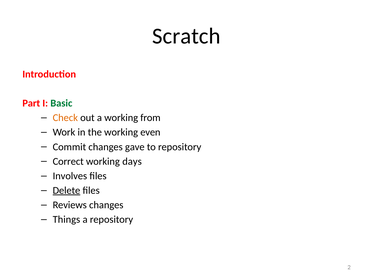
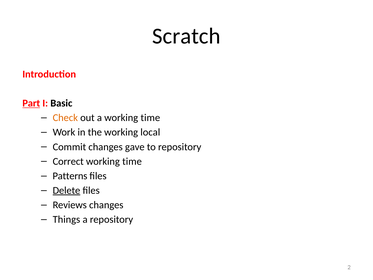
Part underline: none -> present
Basic colour: green -> black
a working from: from -> time
even: even -> local
days at (132, 161): days -> time
Involves: Involves -> Patterns
